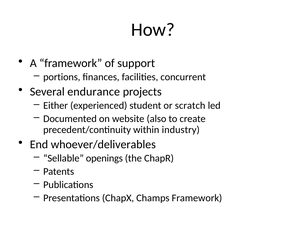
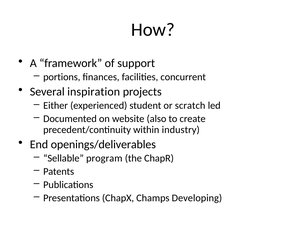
endurance: endurance -> inspiration
whoever/deliverables: whoever/deliverables -> openings/deliverables
openings: openings -> program
Champs Framework: Framework -> Developing
